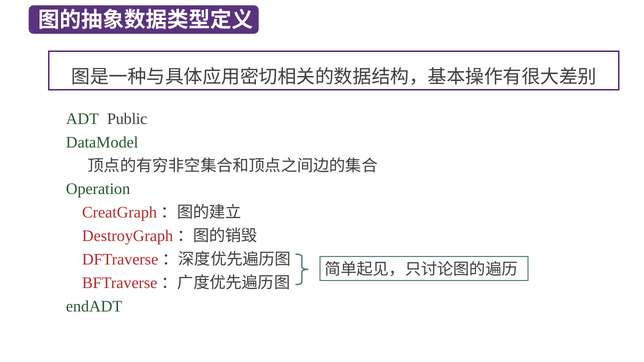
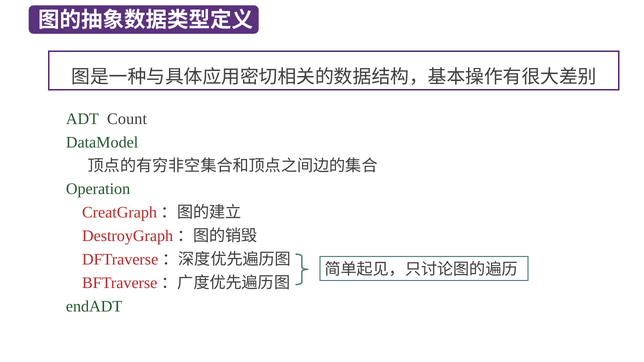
Public: Public -> Count
